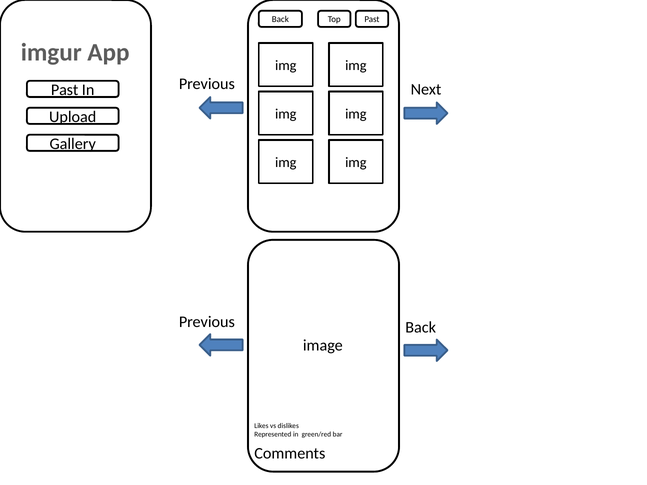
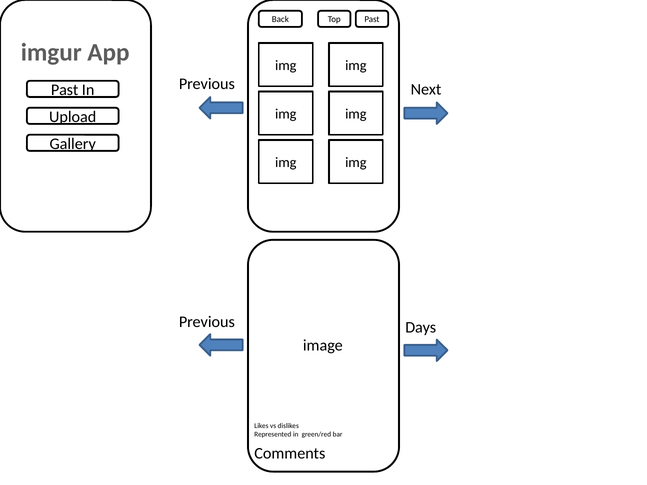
Back at (421, 328): Back -> Days
